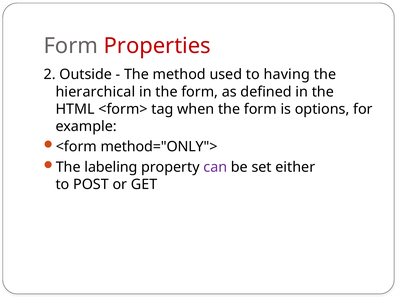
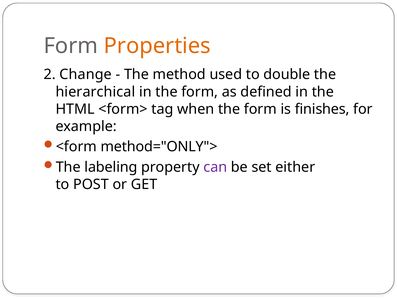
Properties colour: red -> orange
Outside: Outside -> Change
having: having -> double
options: options -> finishes
